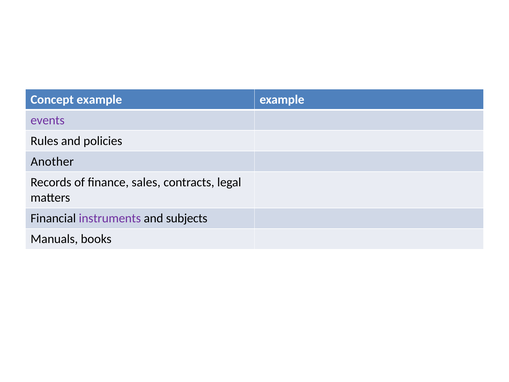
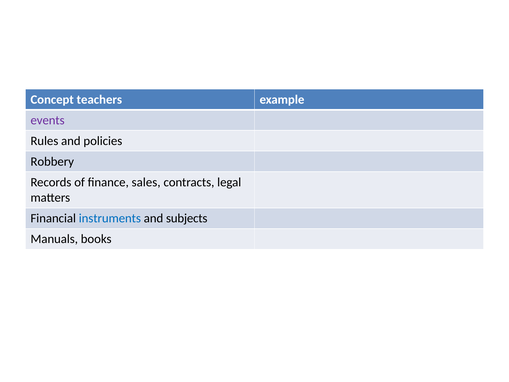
Concept example: example -> teachers
Another: Another -> Robbery
instruments colour: purple -> blue
